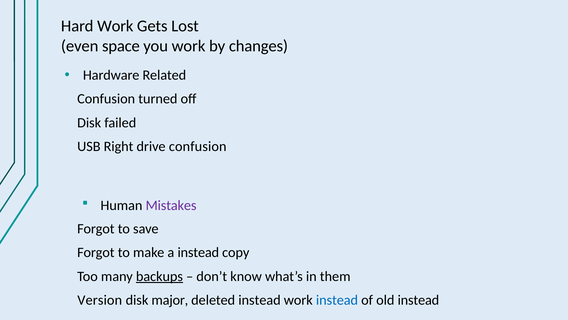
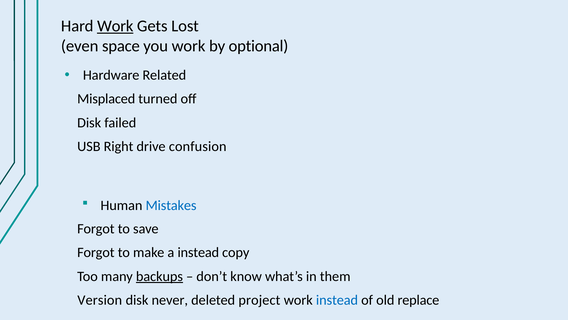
Work at (115, 26) underline: none -> present
changes: changes -> optional
Confusion at (106, 99): Confusion -> Misplaced
Mistakes colour: purple -> blue
major: major -> never
deleted instead: instead -> project
old instead: instead -> replace
